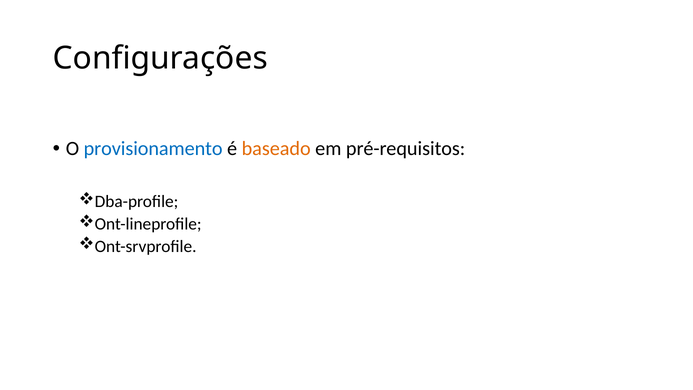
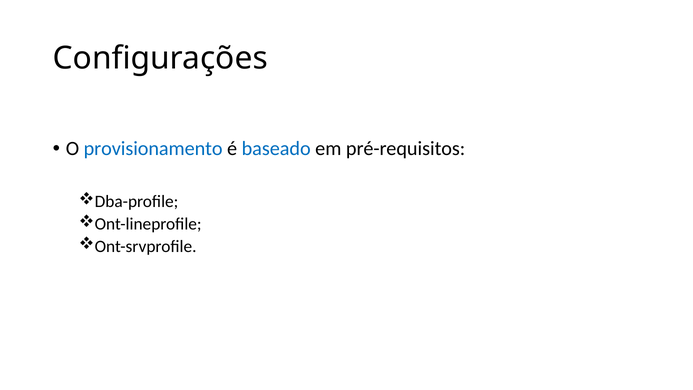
baseado colour: orange -> blue
